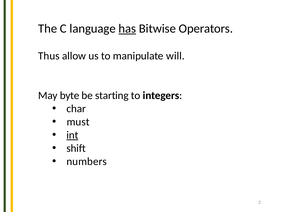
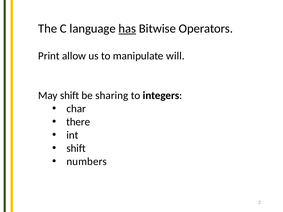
Thus: Thus -> Print
May byte: byte -> shift
starting: starting -> sharing
must: must -> there
int underline: present -> none
